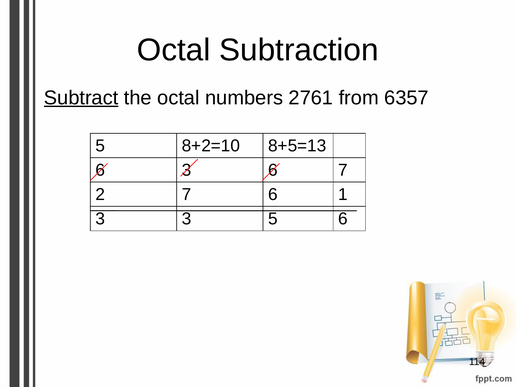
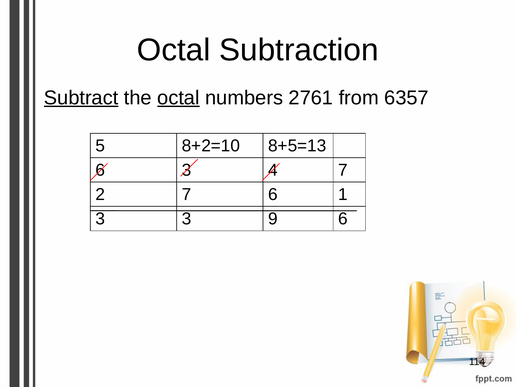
octal at (178, 98) underline: none -> present
3 6: 6 -> 4
3 5: 5 -> 9
